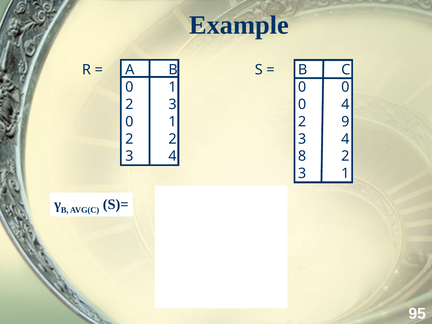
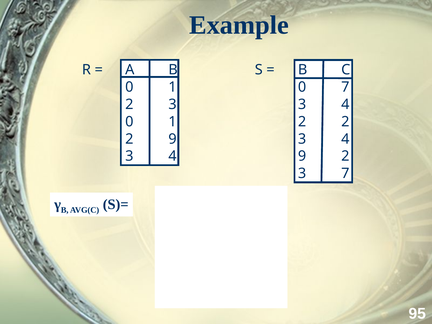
0 0: 0 -> 7
3 0: 0 -> 3
1 2 9: 9 -> 2
2 2: 2 -> 9
4 8: 8 -> 9
3 1: 1 -> 7
